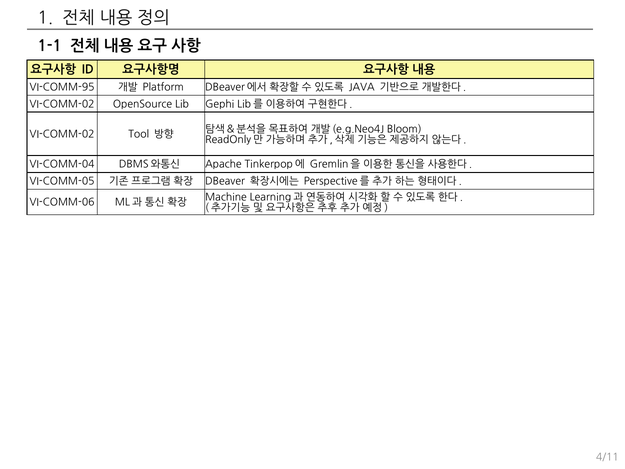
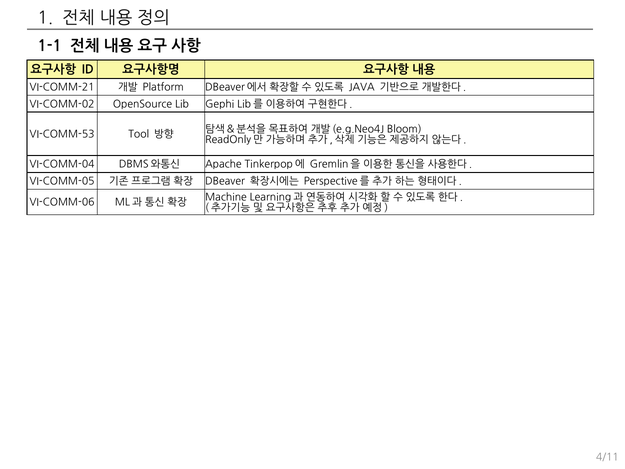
VI-COMM-95: VI-COMM-95 -> VI-COMM-21
VI-COMM-02 at (62, 134): VI-COMM-02 -> VI-COMM-53
